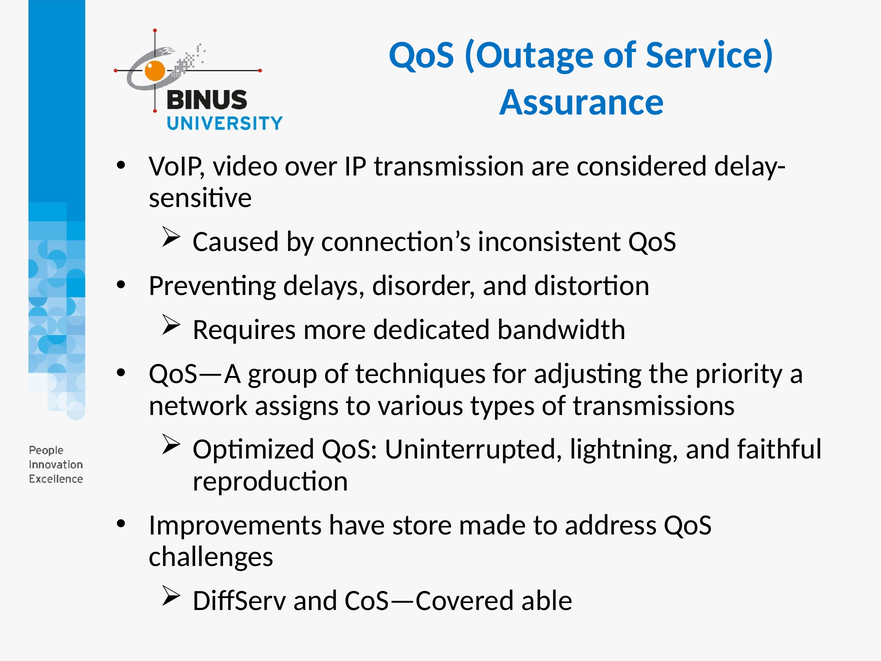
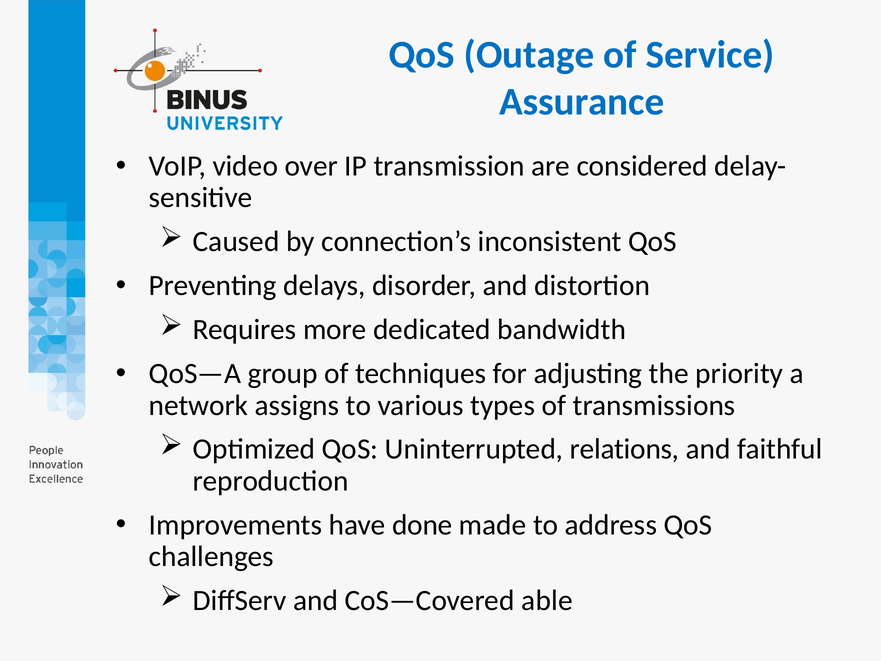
lightning: lightning -> relations
store: store -> done
